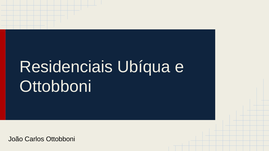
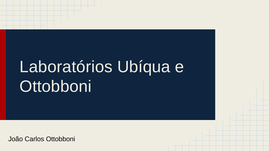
Residenciais: Residenciais -> Laboratórios
